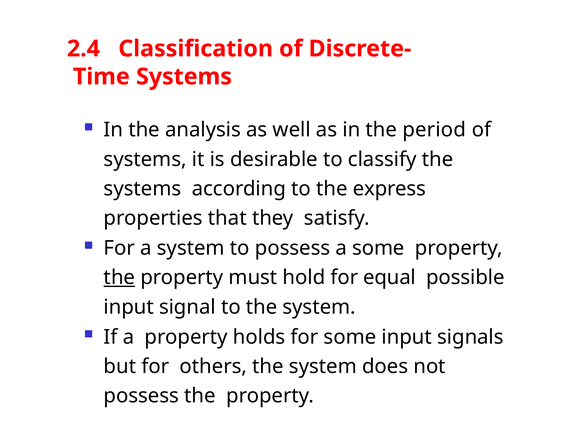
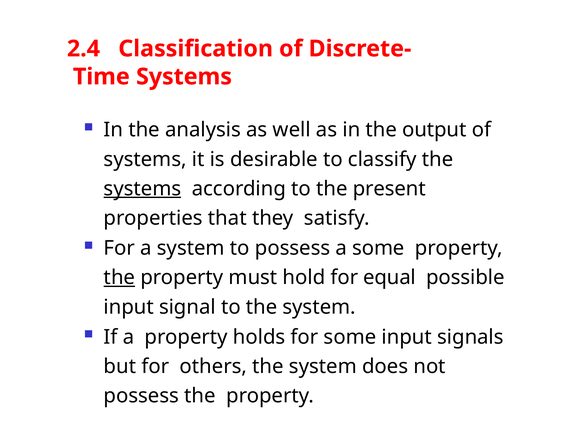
period: period -> output
systems at (142, 189) underline: none -> present
express: express -> present
